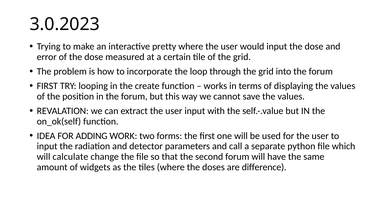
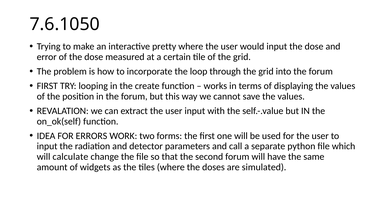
3.0.2023: 3.0.2023 -> 7.6.1050
ADDING: ADDING -> ERRORS
difference: difference -> simulated
